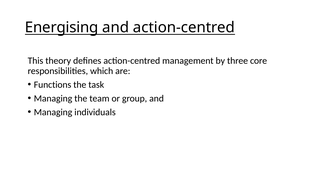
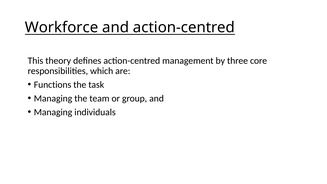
Energising: Energising -> Workforce
